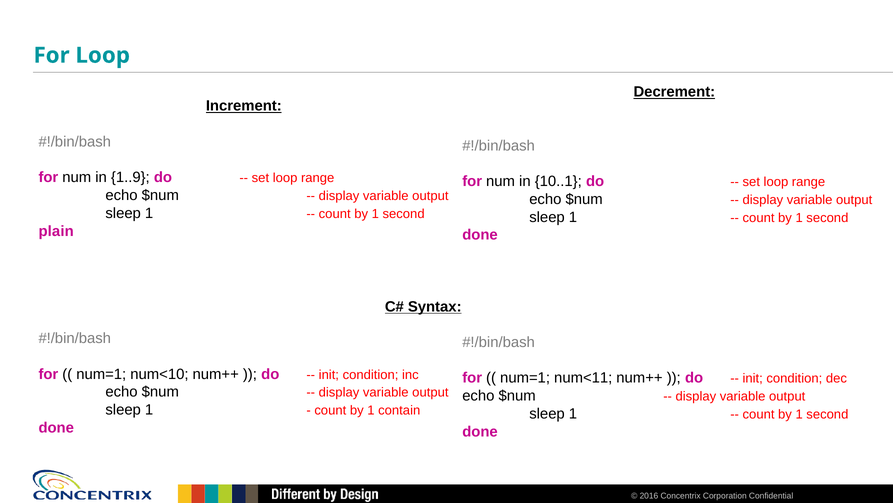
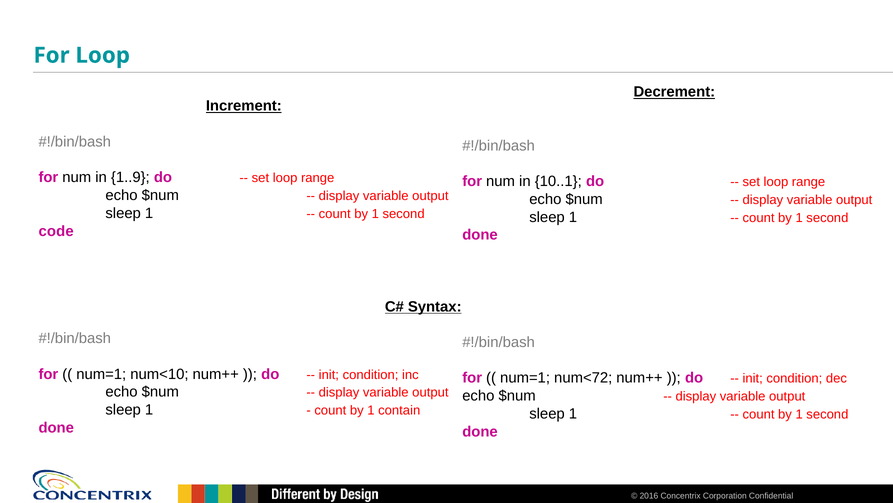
plain: plain -> code
num<11: num<11 -> num<72
